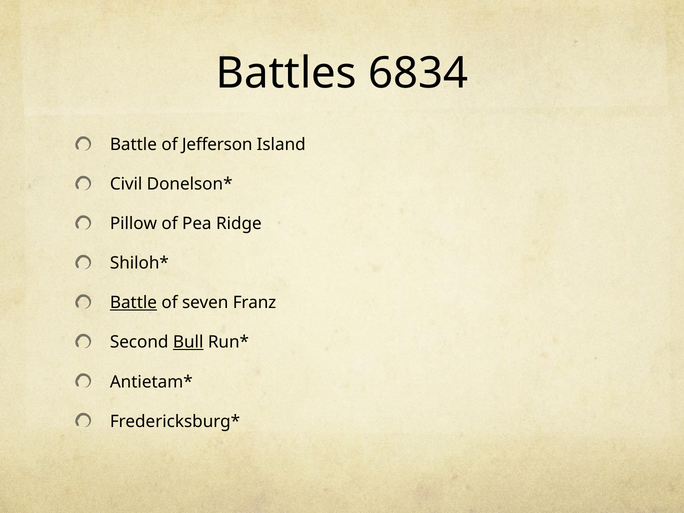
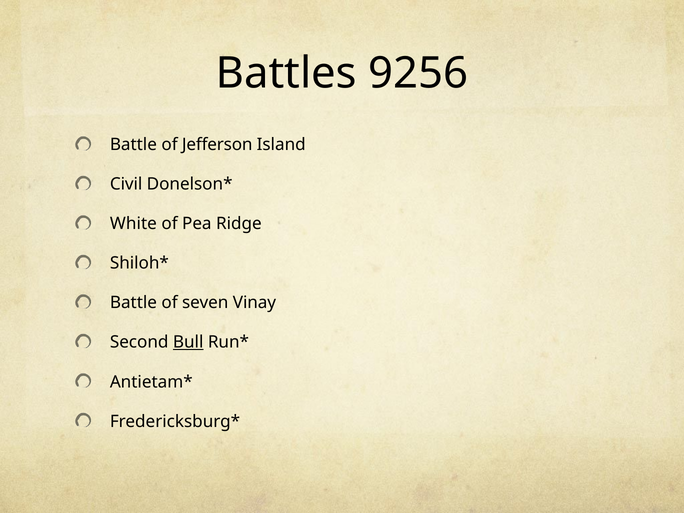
6834: 6834 -> 9256
Pillow: Pillow -> White
Battle at (133, 303) underline: present -> none
Franz: Franz -> Vinay
